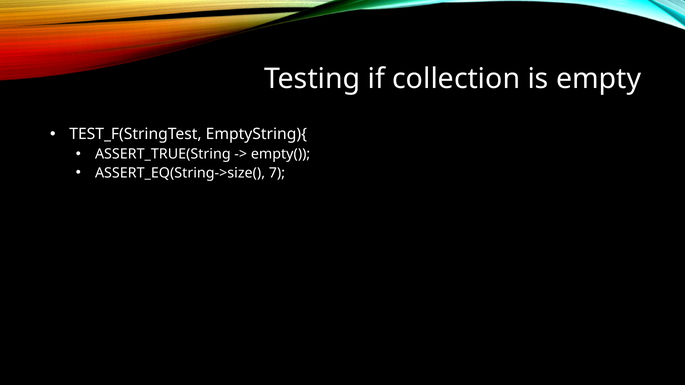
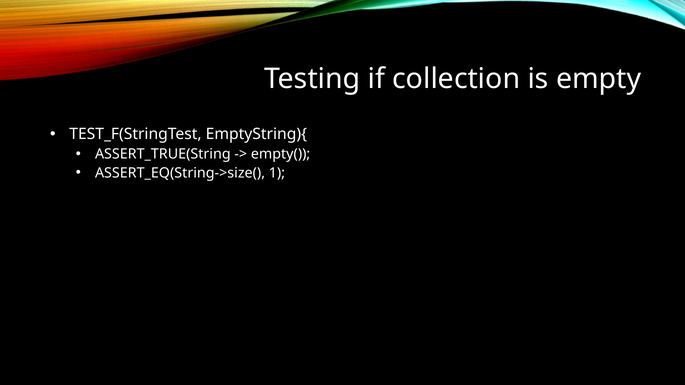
7: 7 -> 1
